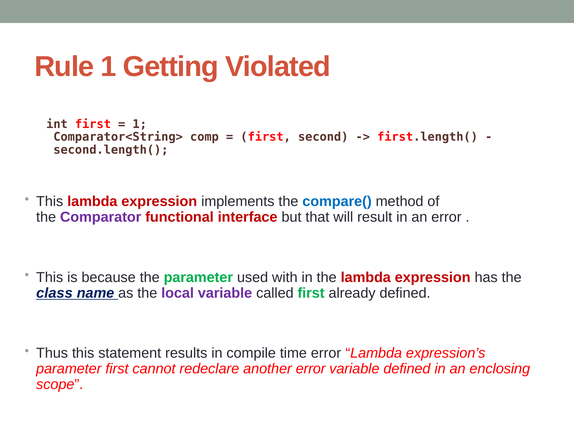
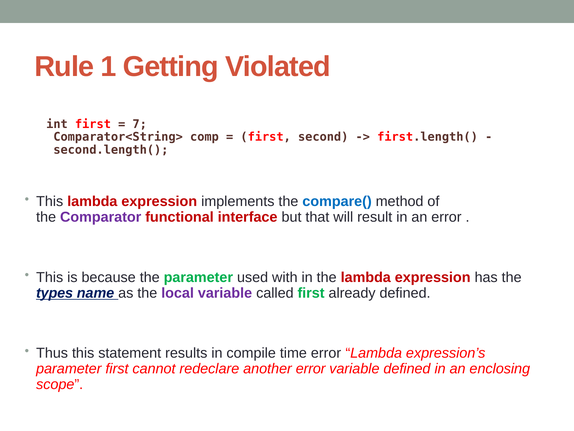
1 at (140, 124): 1 -> 7
class: class -> types
